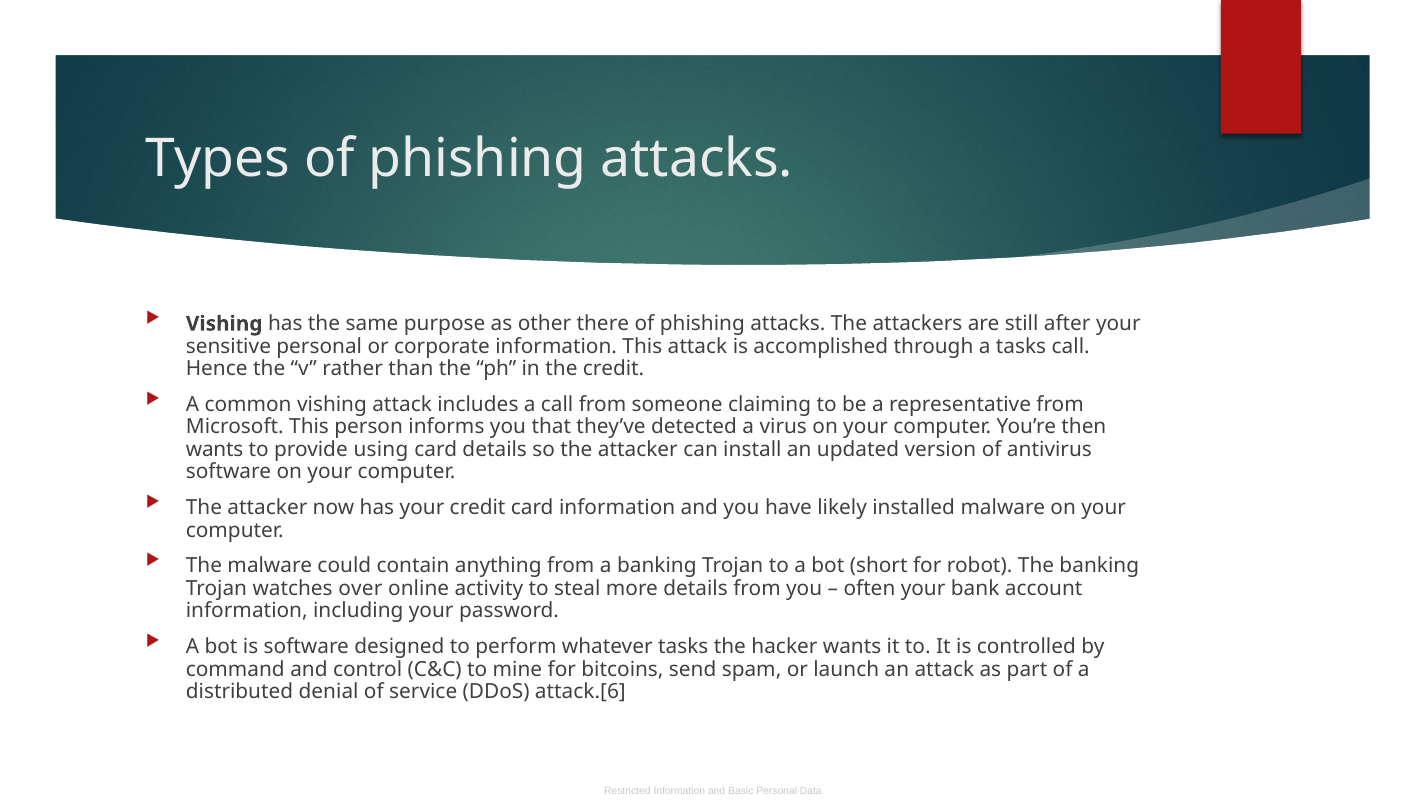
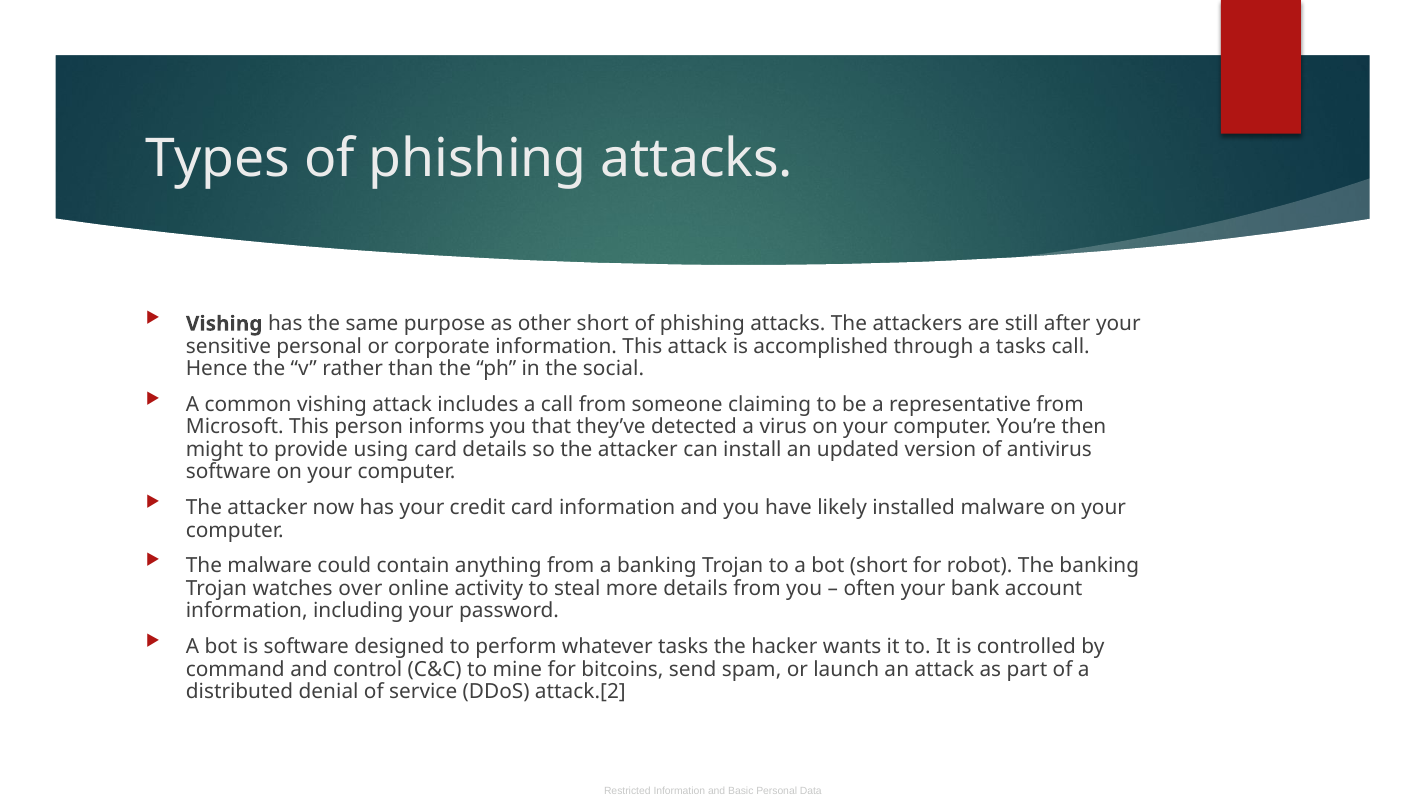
other there: there -> short
the credit: credit -> social
wants at (215, 450): wants -> might
attack.[6: attack.[6 -> attack.[2
